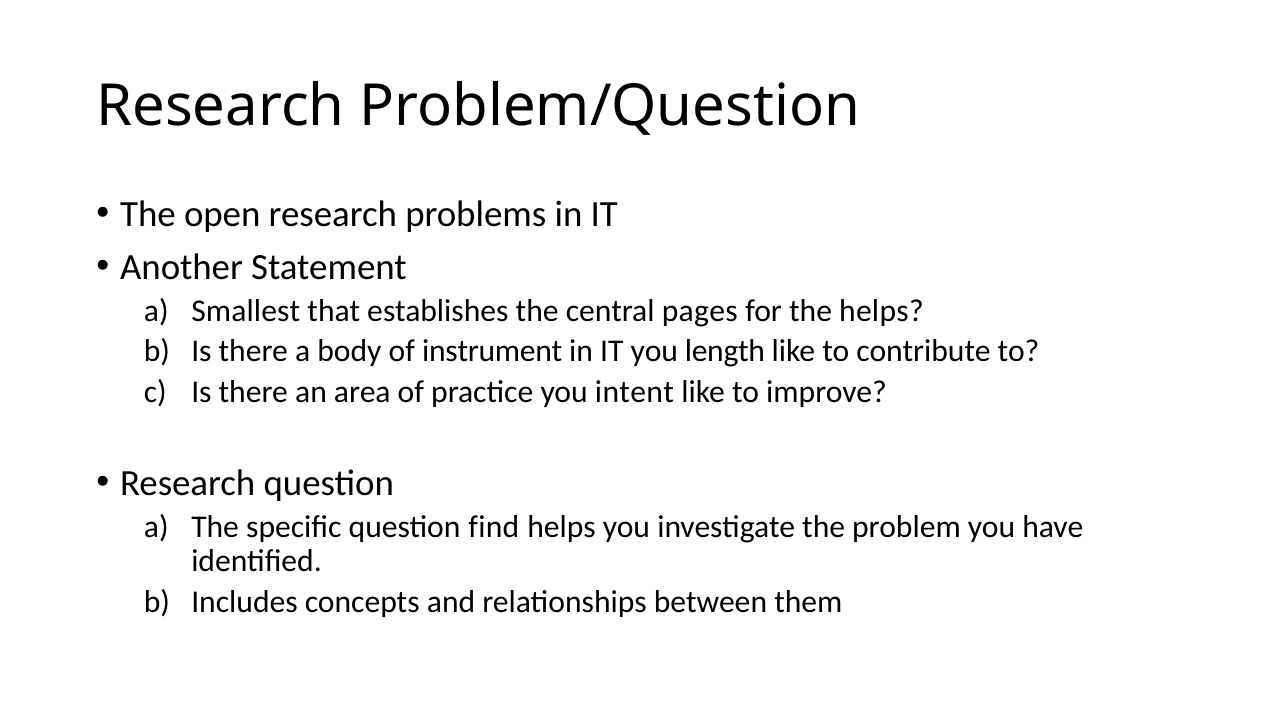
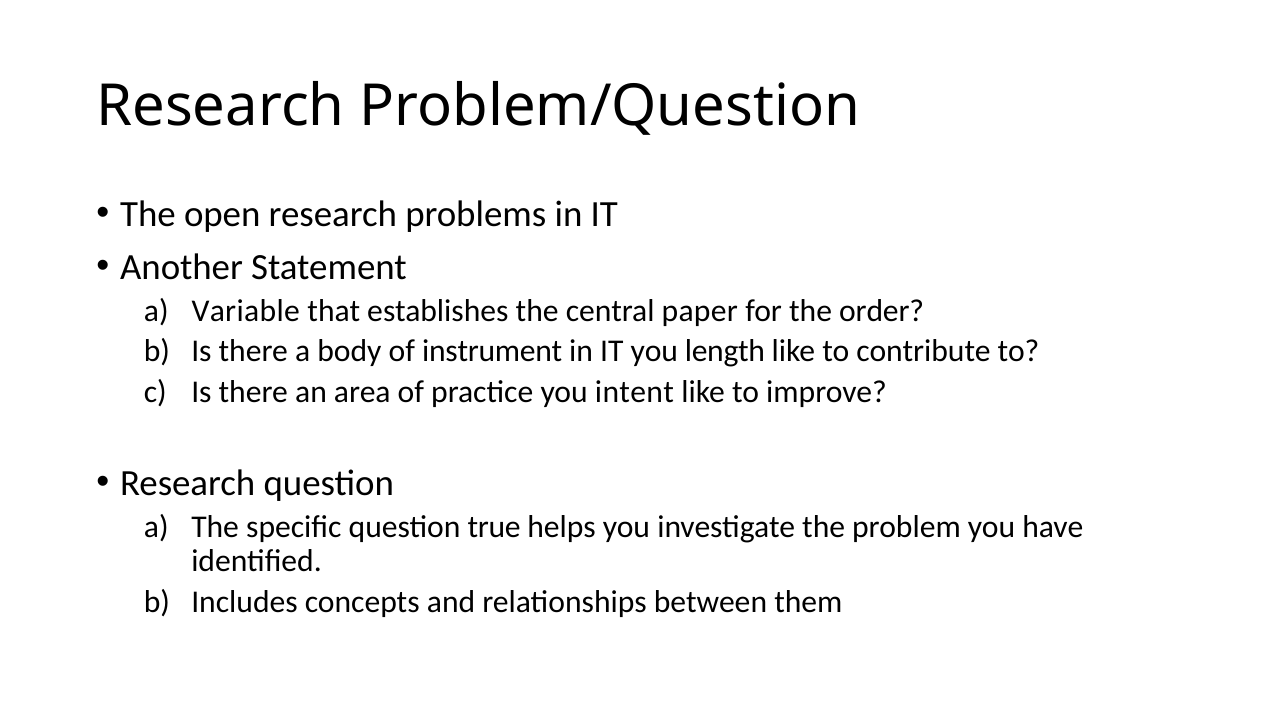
Smallest: Smallest -> Variable
pages: pages -> paper
the helps: helps -> order
find: find -> true
